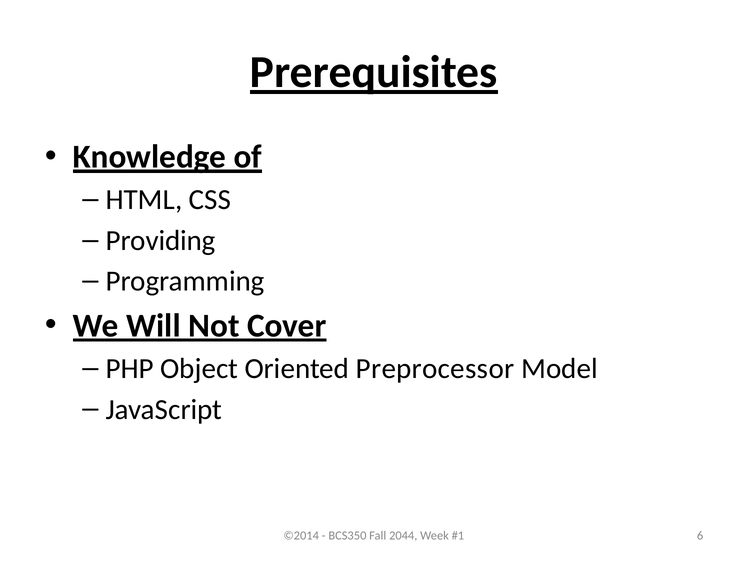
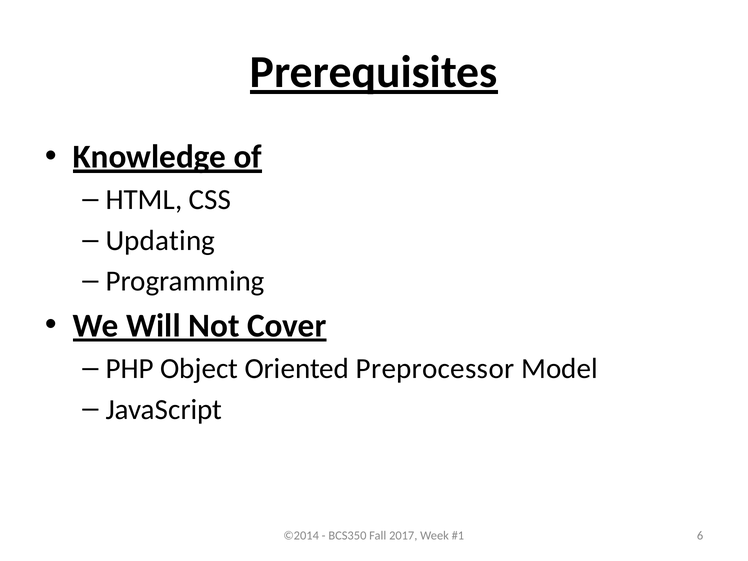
Providing: Providing -> Updating
2044: 2044 -> 2017
